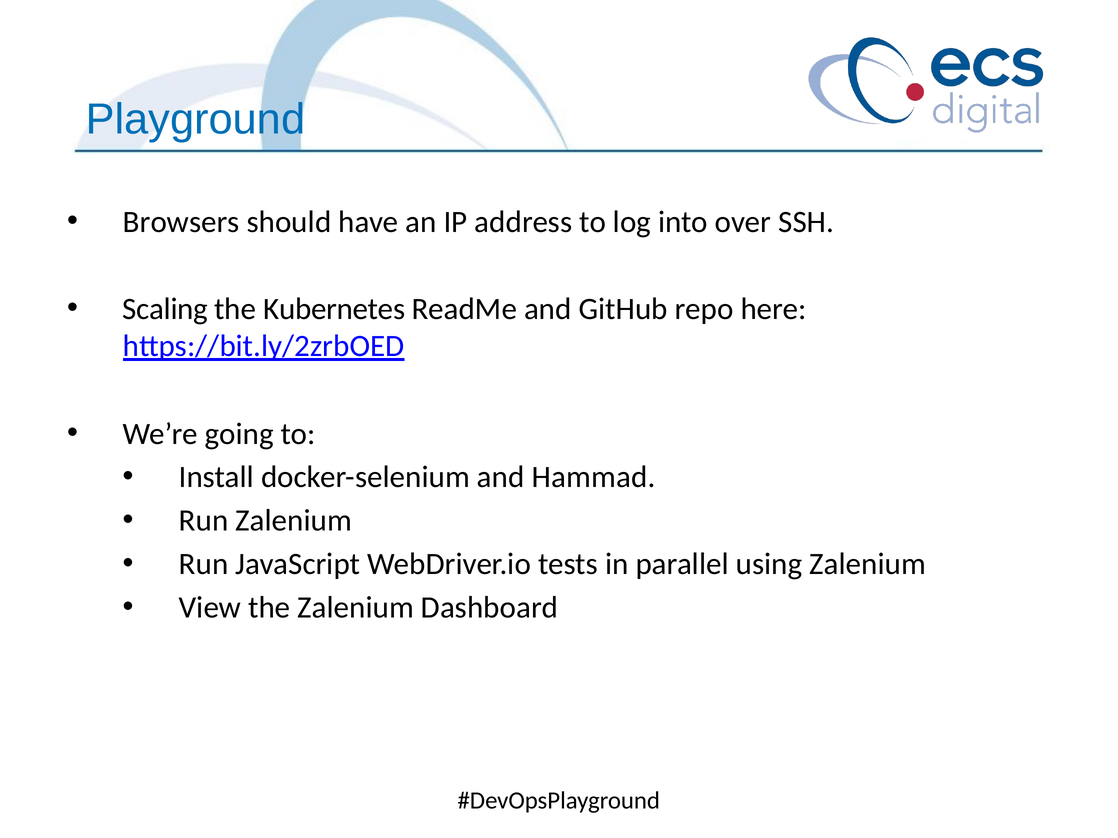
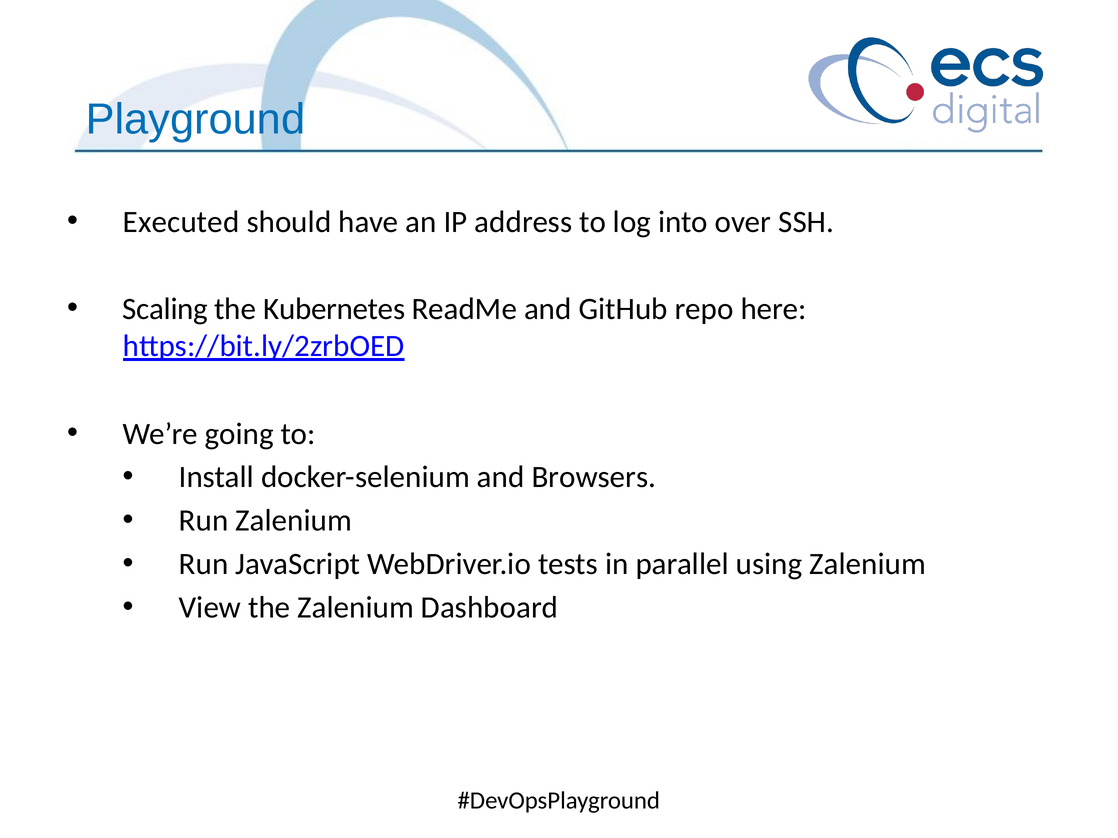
Browsers: Browsers -> Executed
Hammad: Hammad -> Browsers
